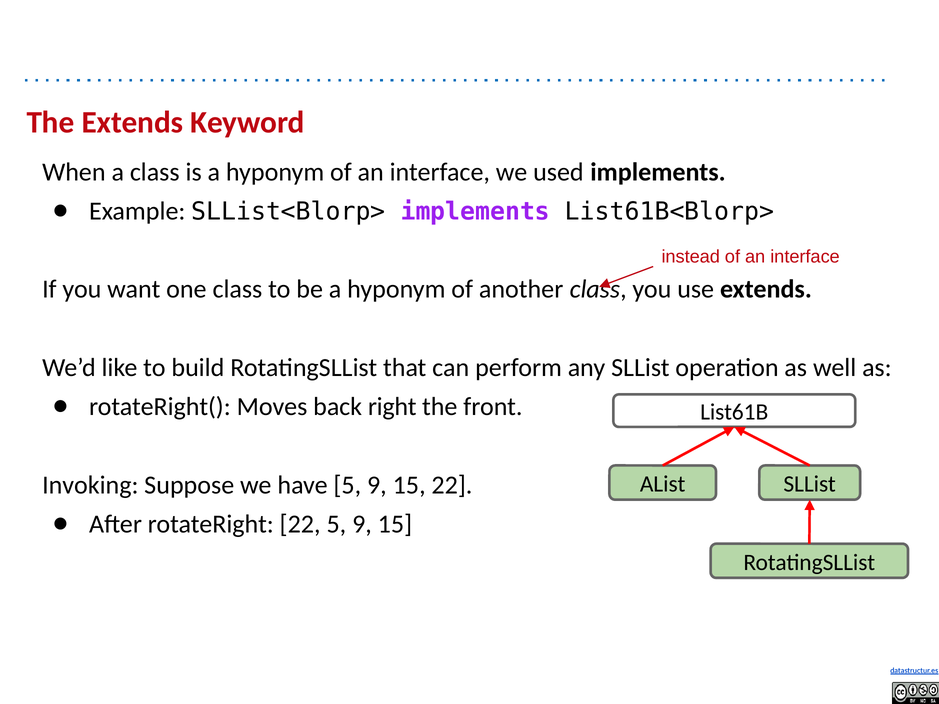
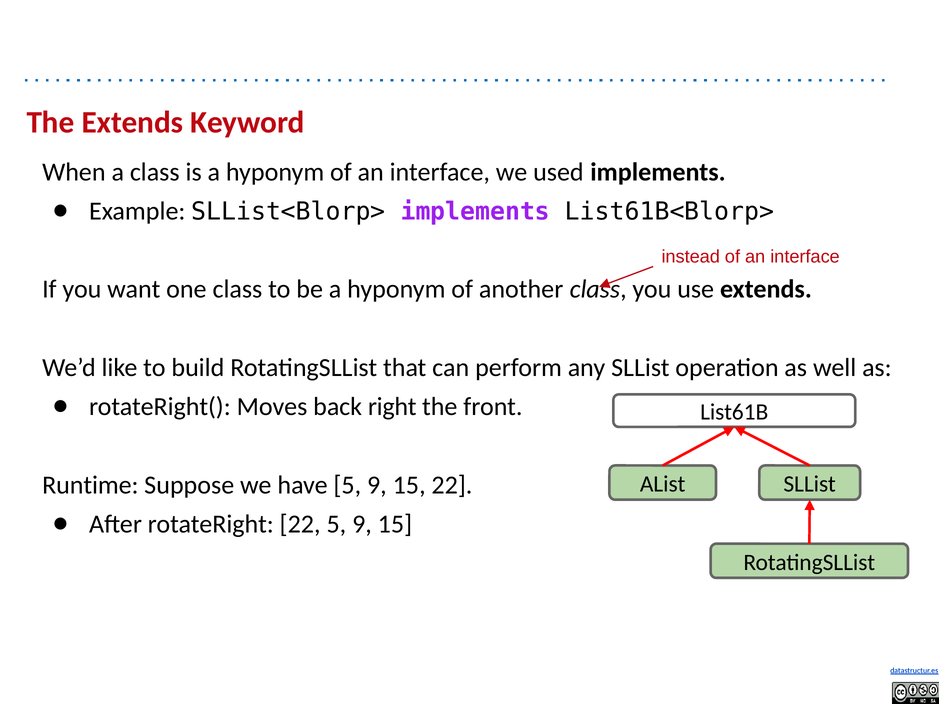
Invoking: Invoking -> Runtime
